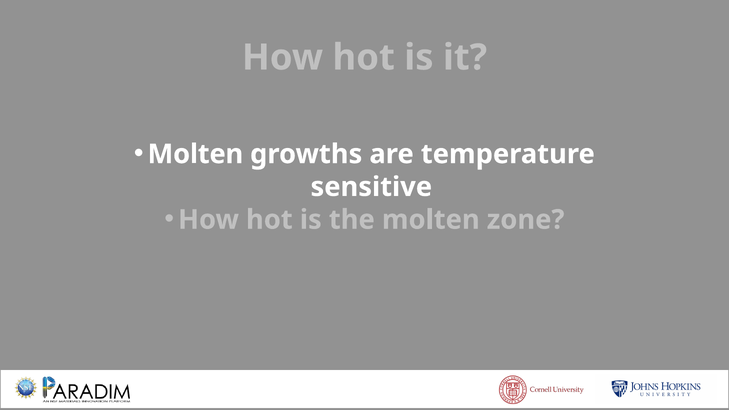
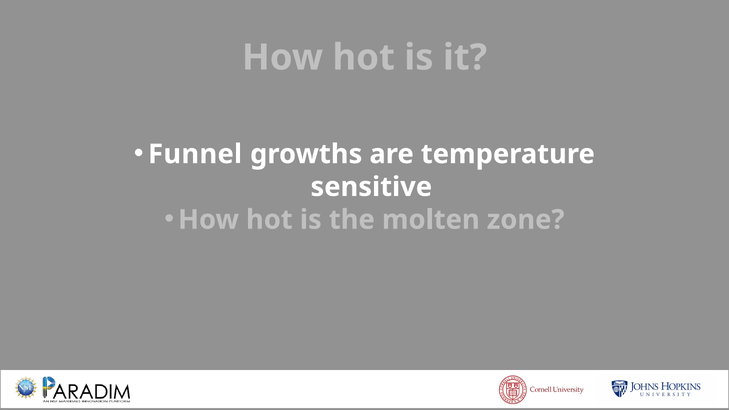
Molten at (195, 154): Molten -> Funnel
